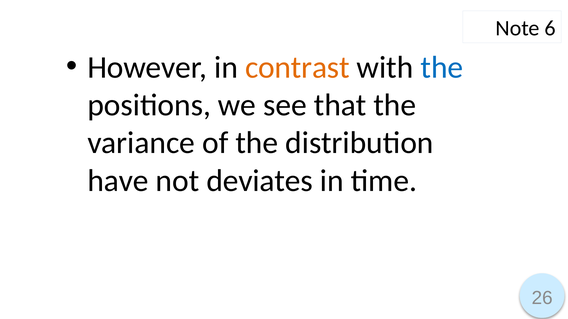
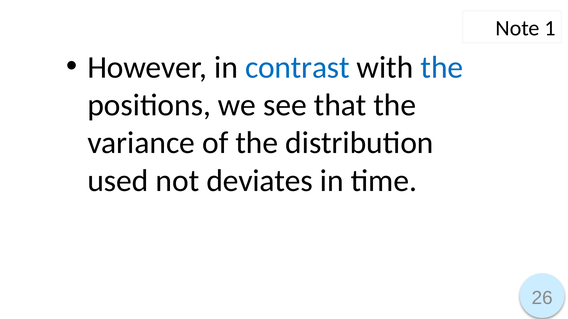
6: 6 -> 1
contrast colour: orange -> blue
have: have -> used
